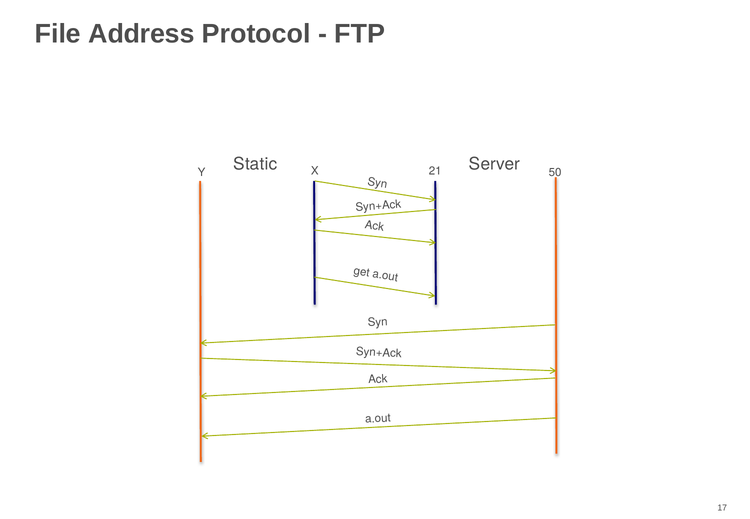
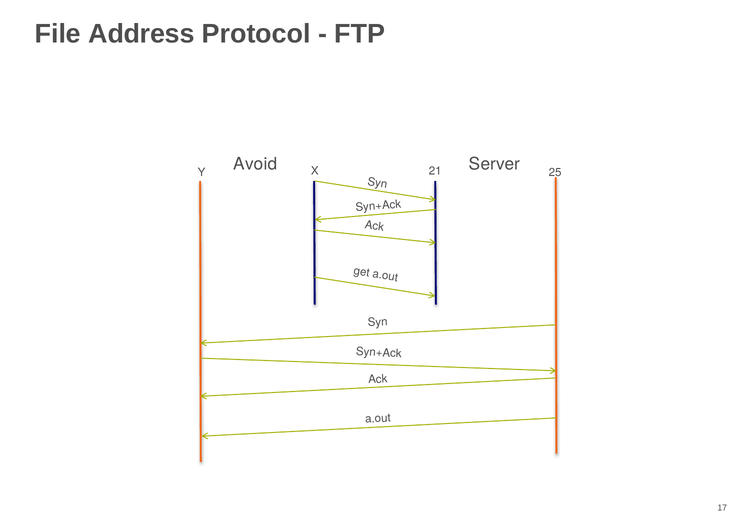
Static: Static -> Avoid
50: 50 -> 25
